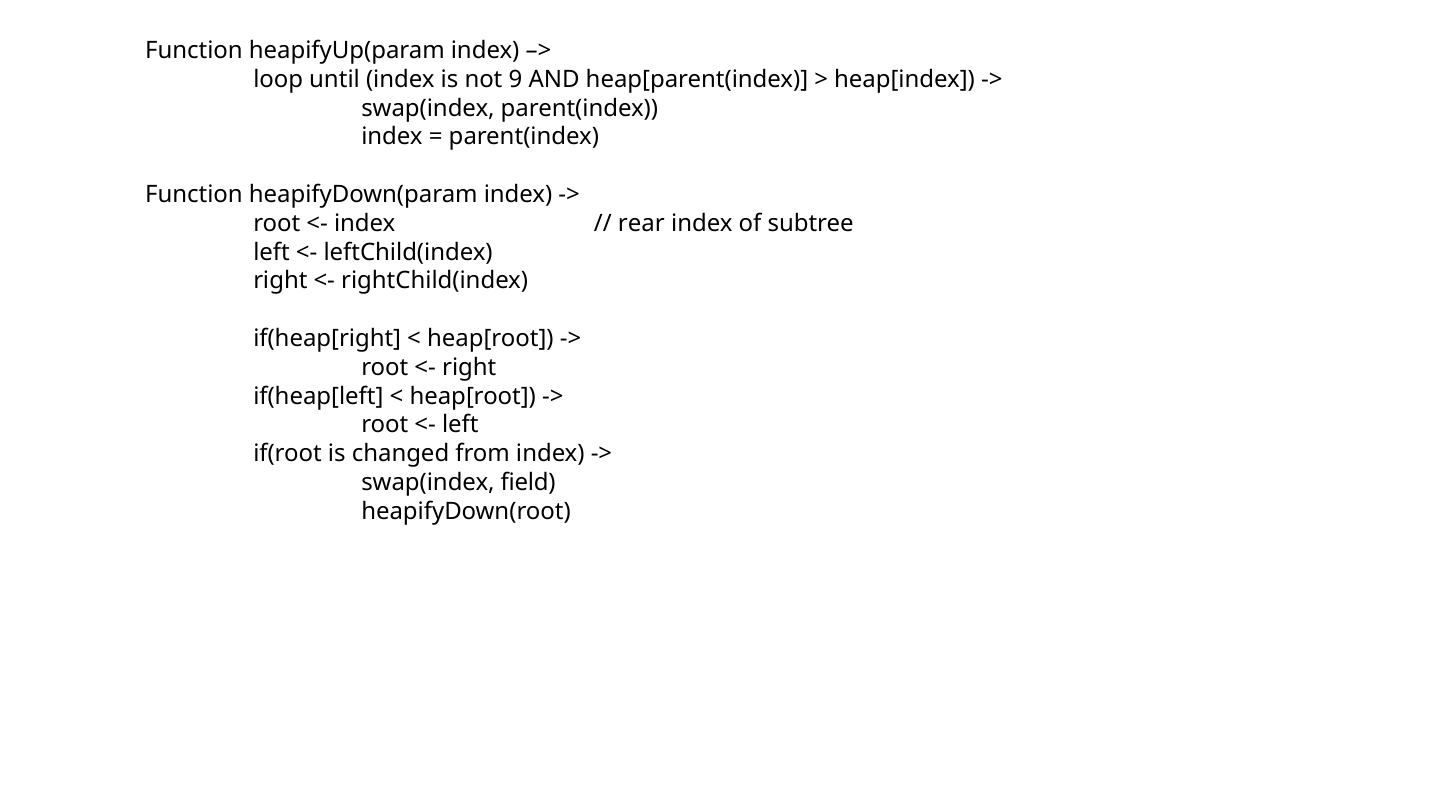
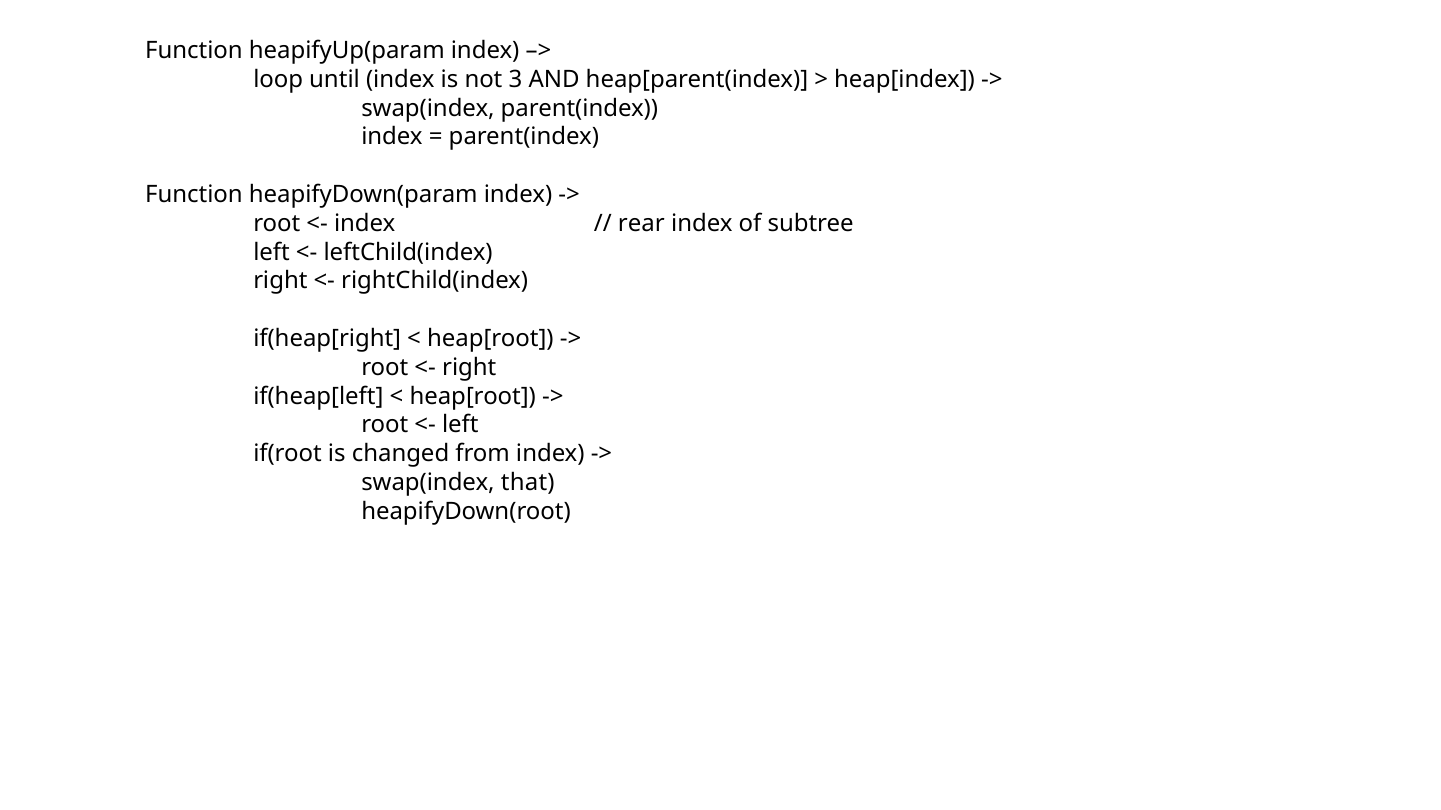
9: 9 -> 3
field: field -> that
